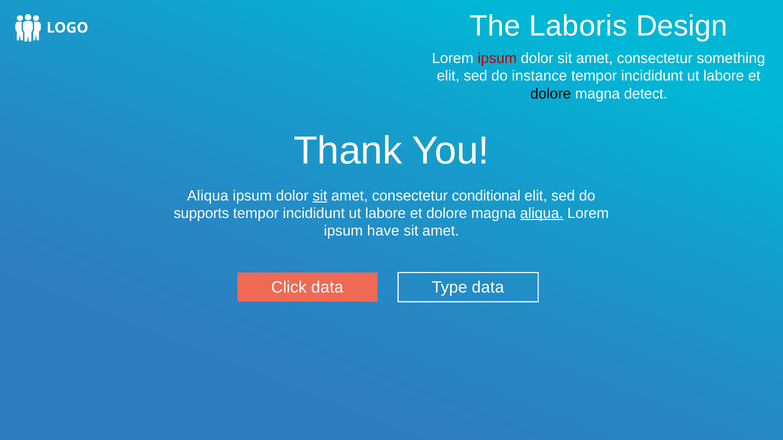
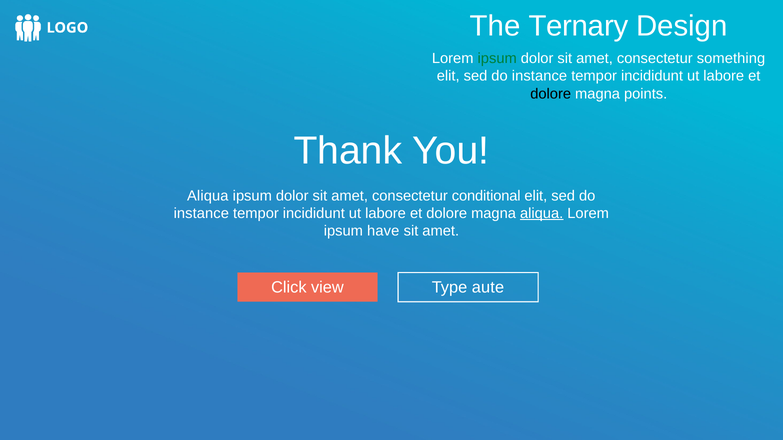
Laboris: Laboris -> Ternary
ipsum at (497, 59) colour: red -> green
detect: detect -> points
sit at (320, 196) underline: present -> none
supports at (201, 214): supports -> instance
Click data: data -> view
Type data: data -> aute
